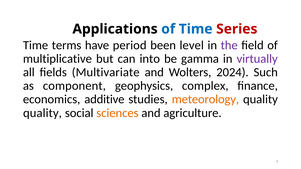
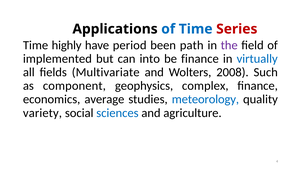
terms: terms -> highly
level: level -> path
multiplicative: multiplicative -> implemented
be gamma: gamma -> finance
virtually colour: purple -> blue
2024: 2024 -> 2008
additive: additive -> average
meteorology colour: orange -> blue
quality at (42, 113): quality -> variety
sciences colour: orange -> blue
